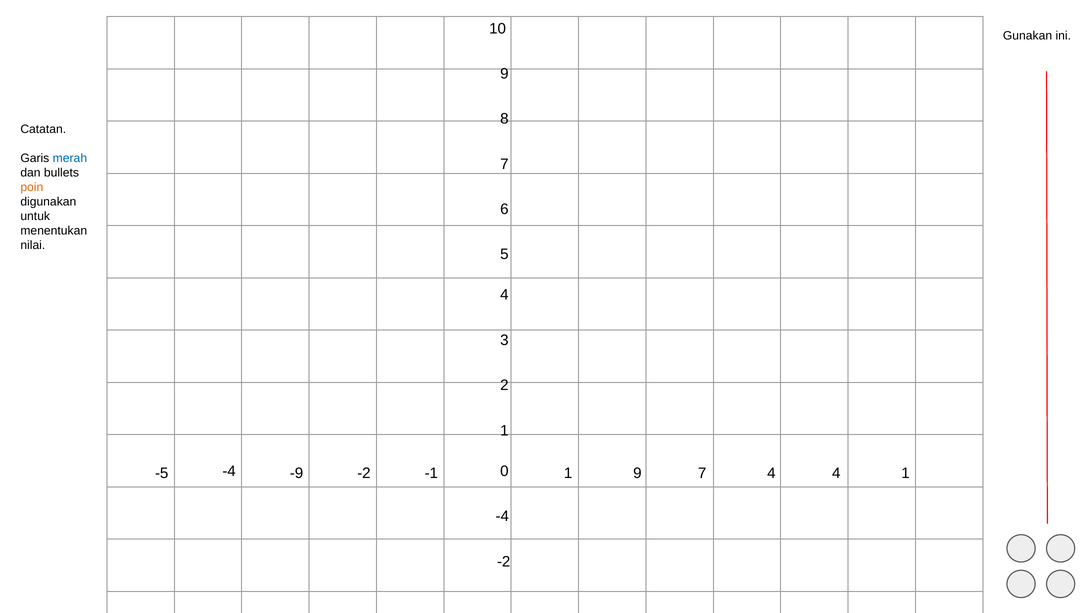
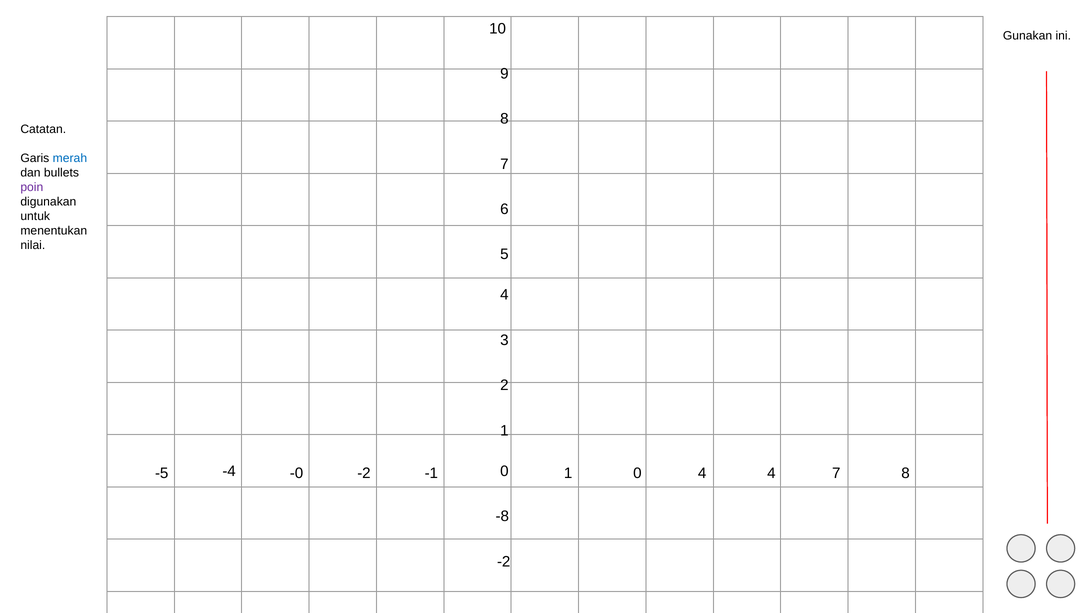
poin colour: orange -> purple
-4 7: 7 -> 4
4 4: 4 -> 7
-9: -9 -> -0
1 9: 9 -> 0
-5 1: 1 -> 8
-4 at (502, 517): -4 -> -8
